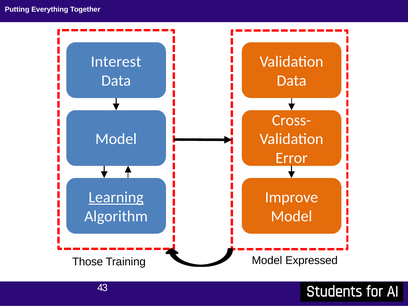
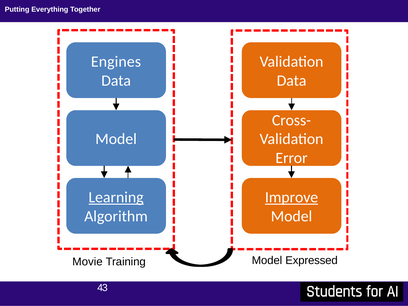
Interest: Interest -> Engines
Improve underline: none -> present
Those: Those -> Movie
